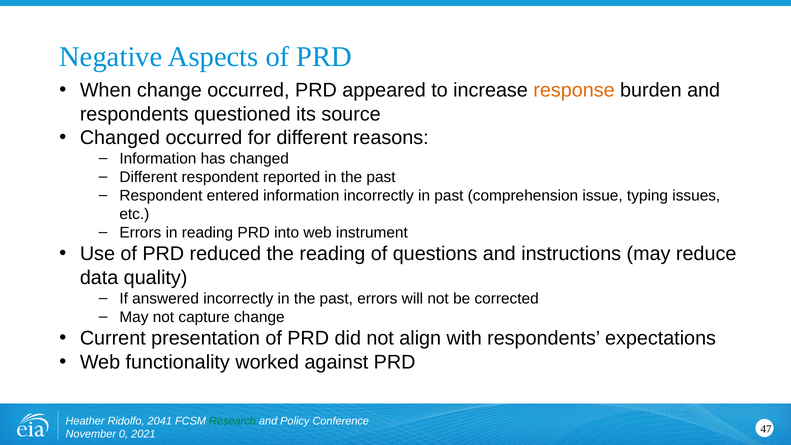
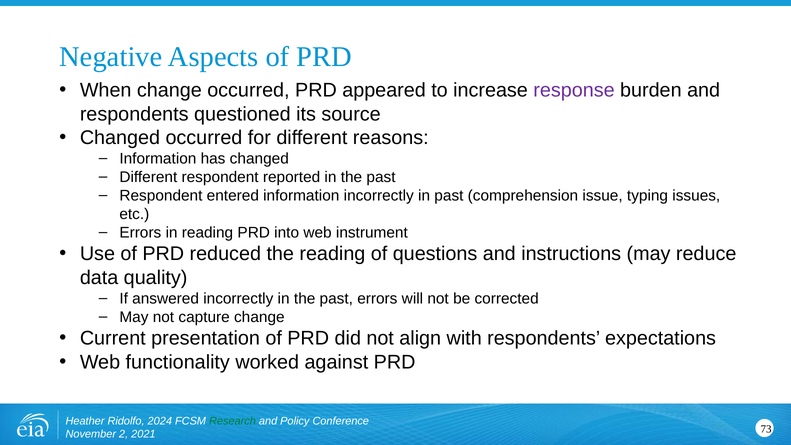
response colour: orange -> purple
2041: 2041 -> 2024
0: 0 -> 2
47: 47 -> 73
